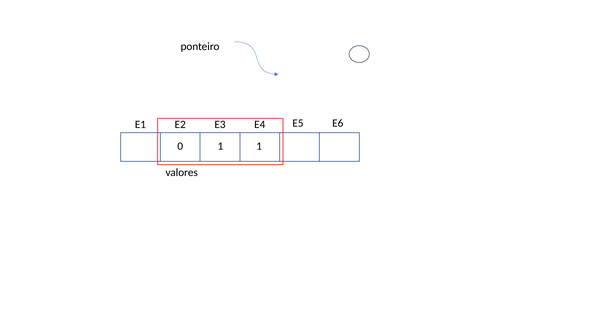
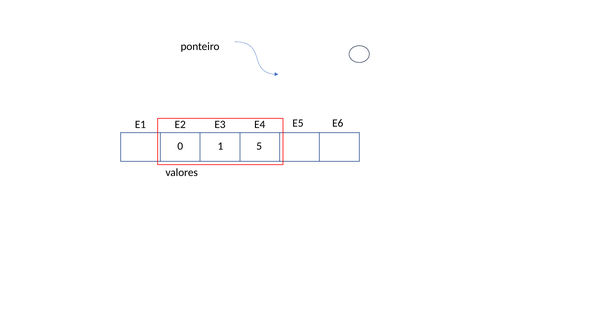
1 1: 1 -> 5
